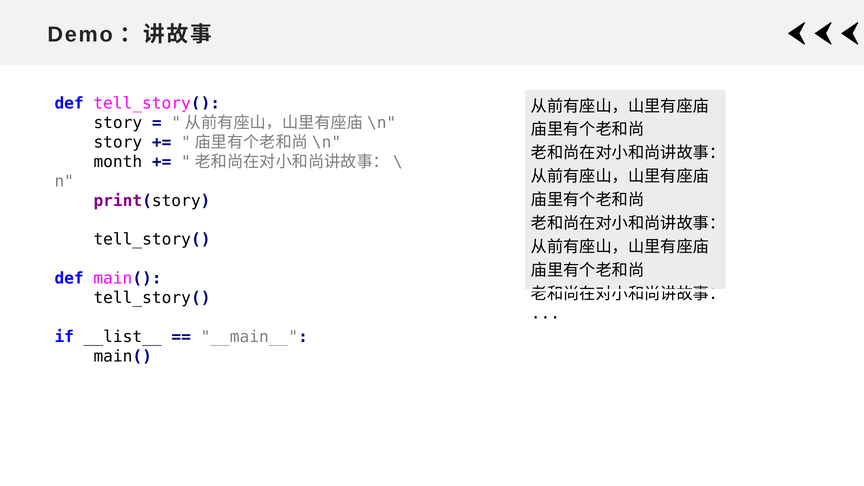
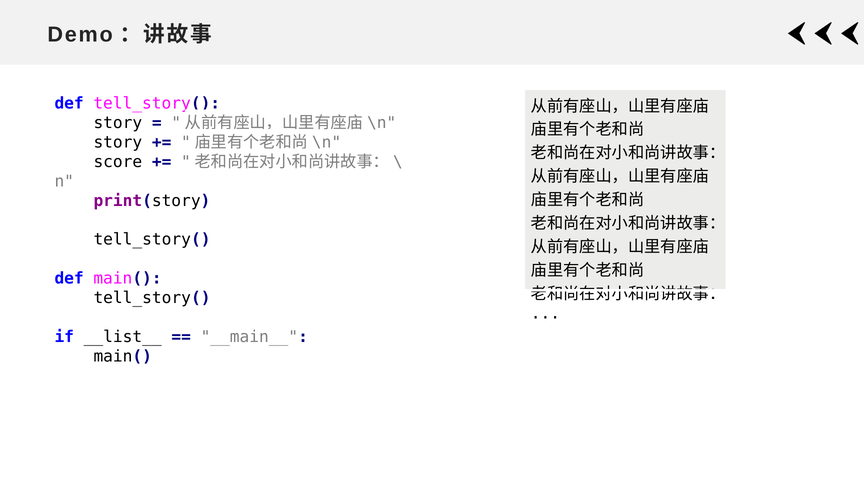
month: month -> score
